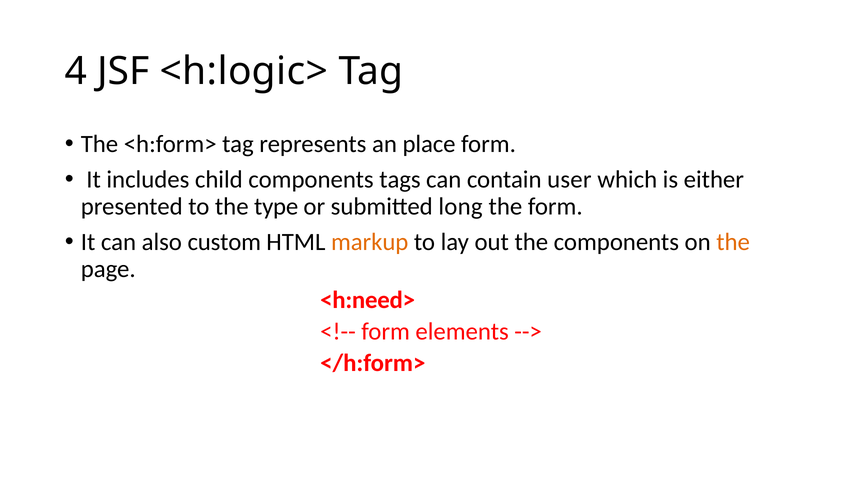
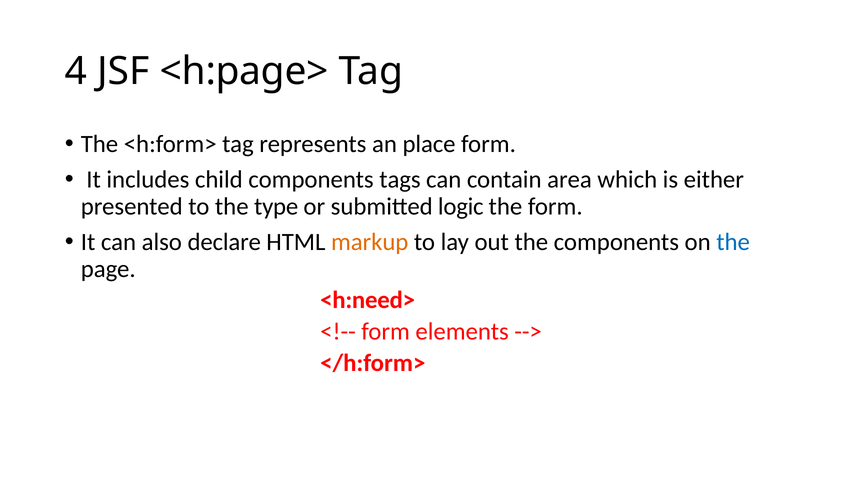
<h:logic>: <h:logic> -> <h:page>
user: user -> area
long: long -> logic
custom: custom -> declare
the at (733, 242) colour: orange -> blue
